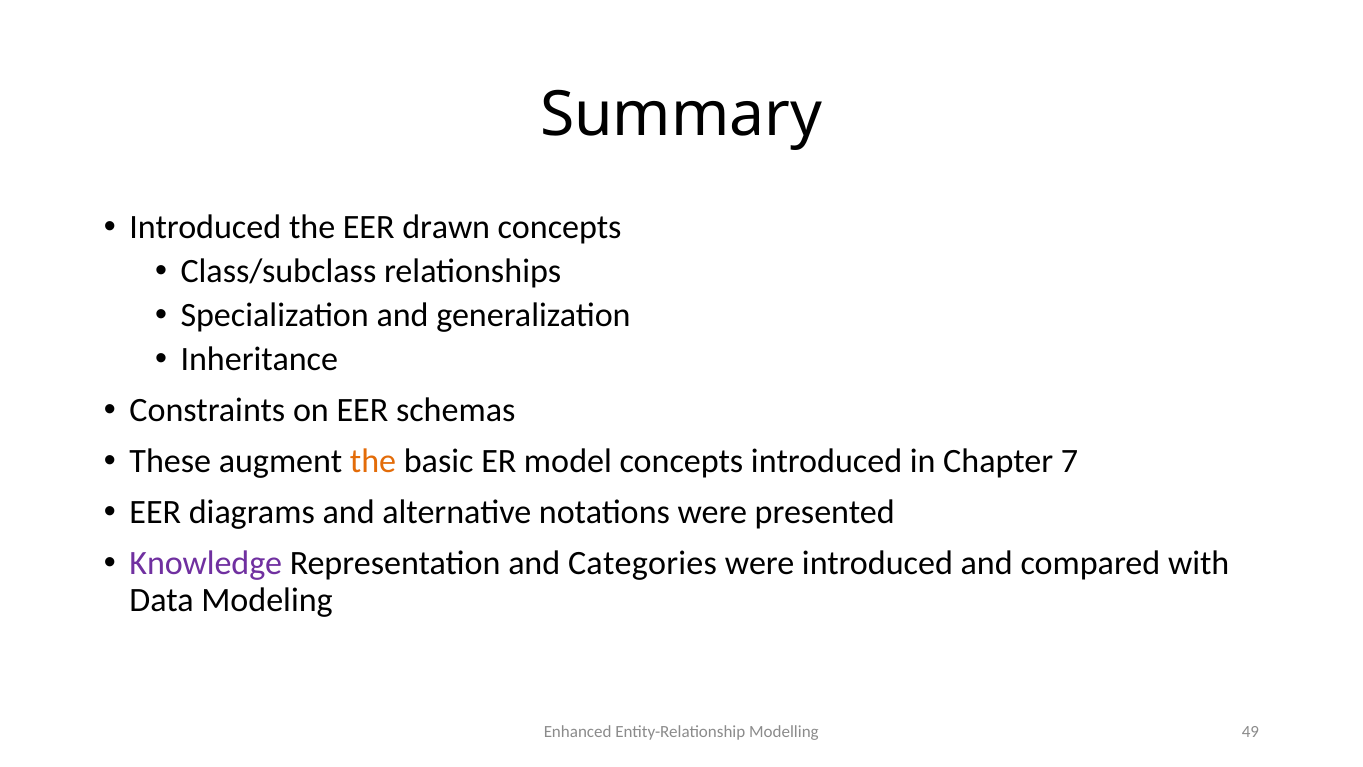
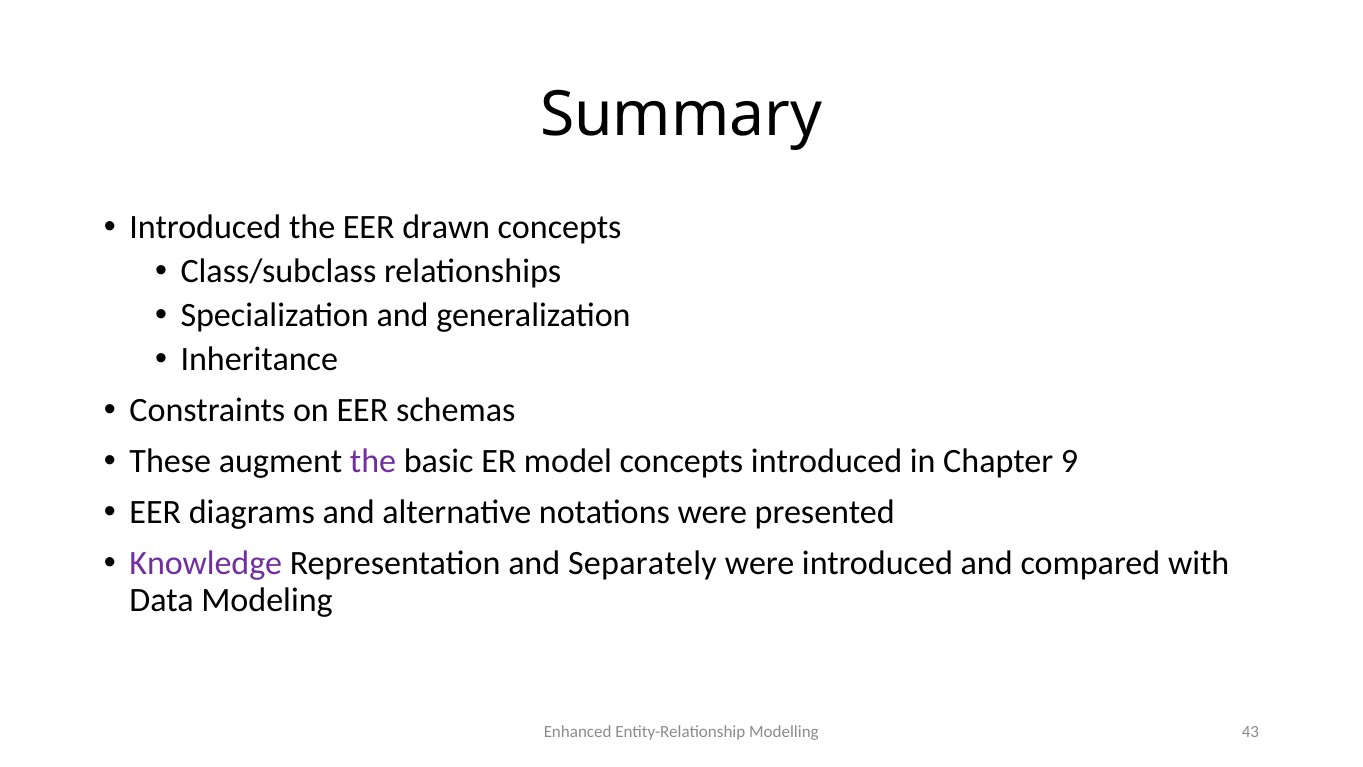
the at (373, 461) colour: orange -> purple
7: 7 -> 9
Categories: Categories -> Separately
49: 49 -> 43
